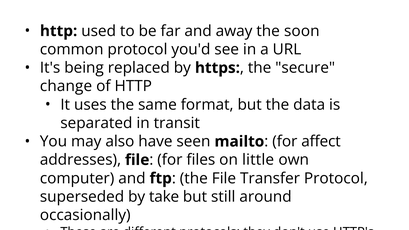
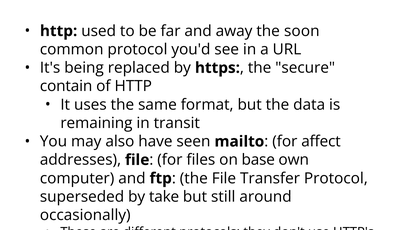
change: change -> contain
separated: separated -> remaining
little: little -> base
